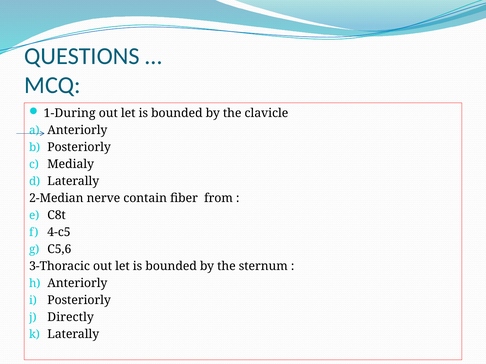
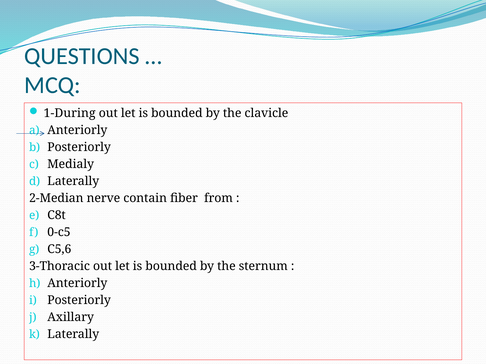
4-c5: 4-c5 -> 0-c5
Directly: Directly -> Axillary
